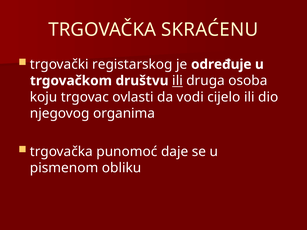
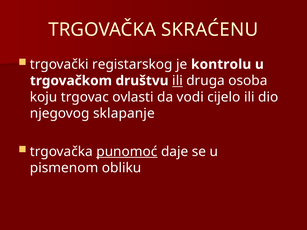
određuje: određuje -> kontrolu
organima: organima -> sklapanje
punomoć underline: none -> present
